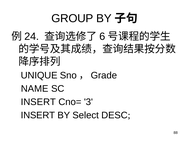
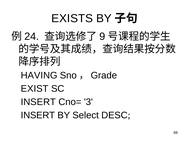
GROUP: GROUP -> EXISTS
6: 6 -> 9
UNIQUE: UNIQUE -> HAVING
NAME: NAME -> EXIST
